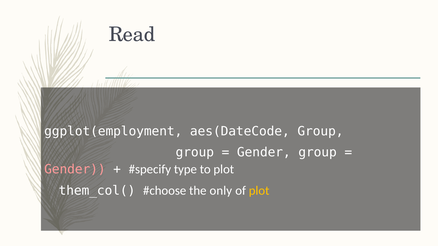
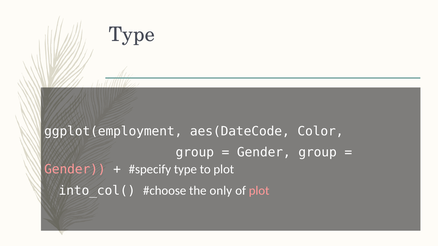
Read at (132, 35): Read -> Type
aes(DateCode Group: Group -> Color
them_col(: them_col( -> into_col(
plot at (259, 191) colour: yellow -> pink
